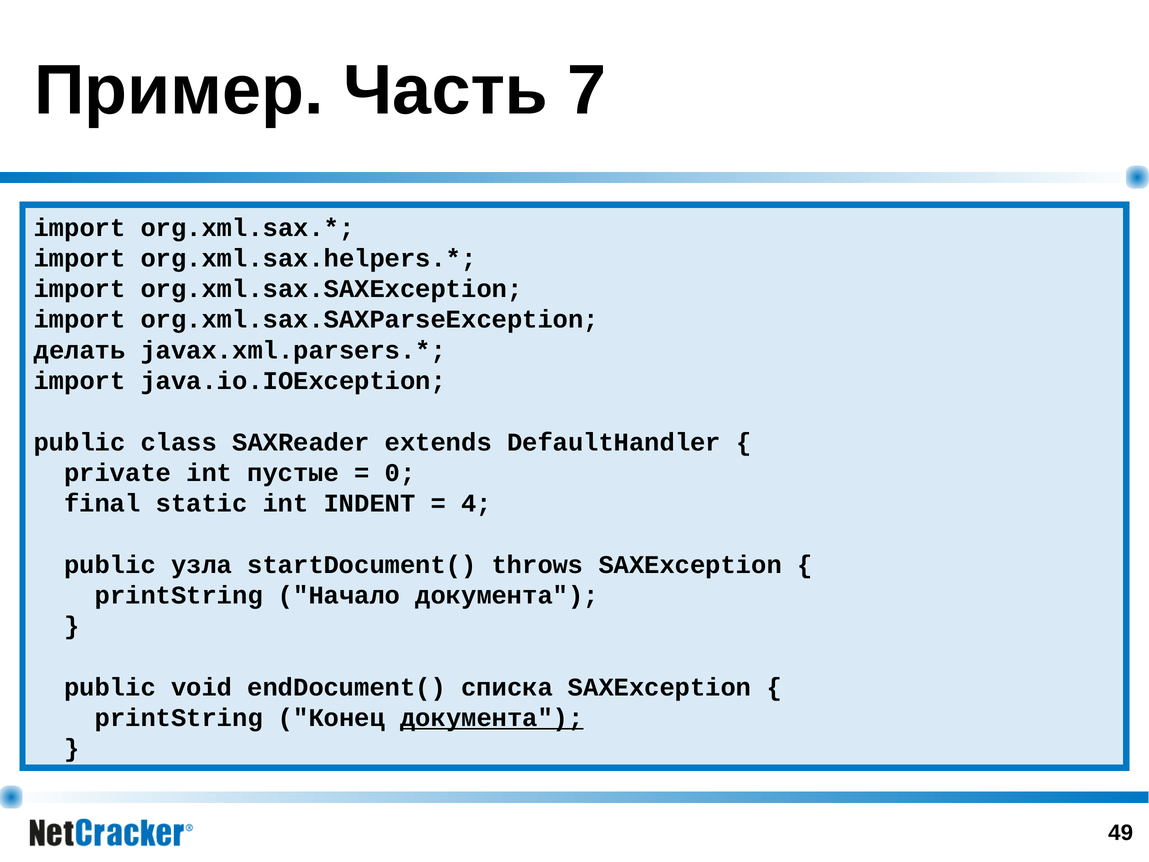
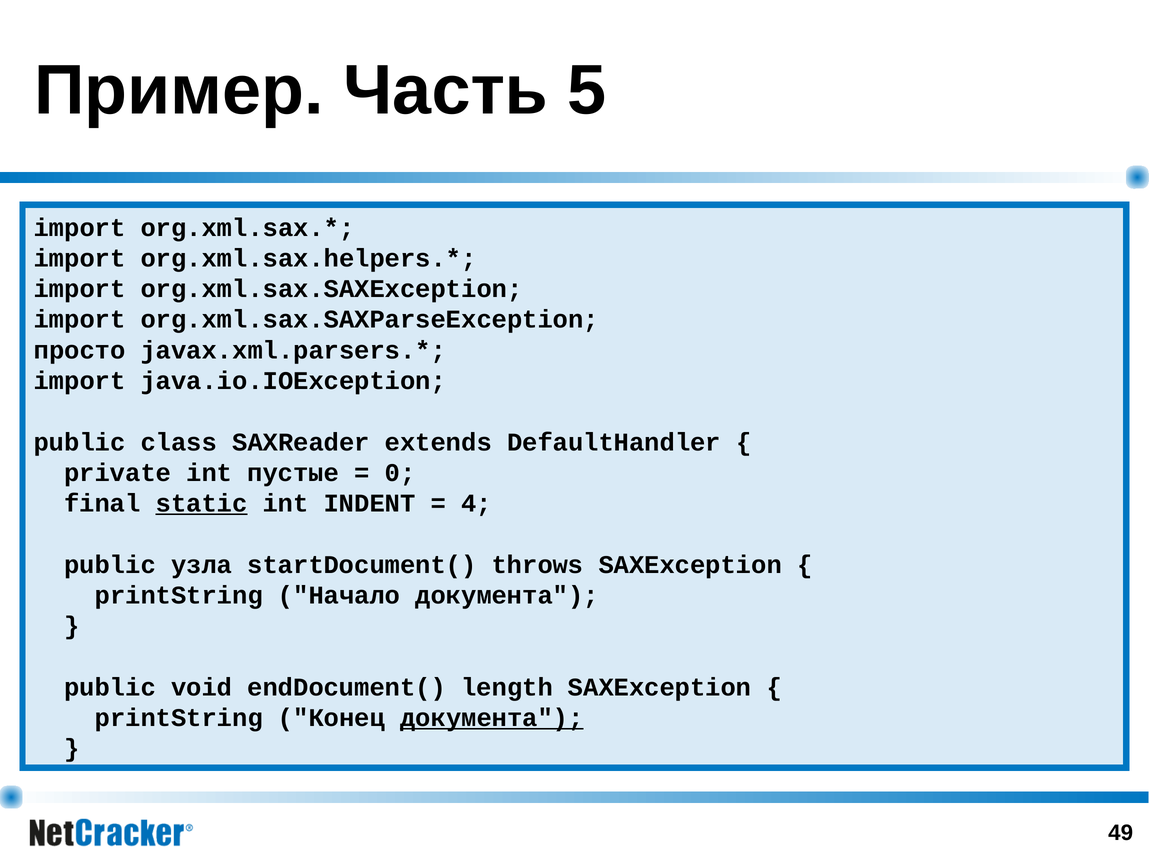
7: 7 -> 5
делать: делать -> просто
static underline: none -> present
списка: списка -> length
